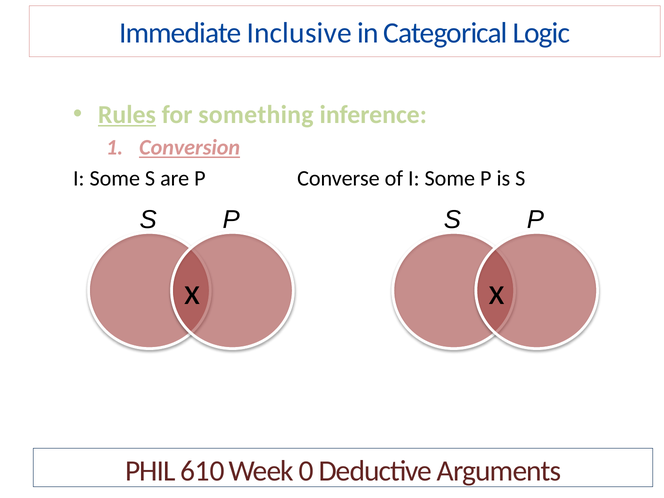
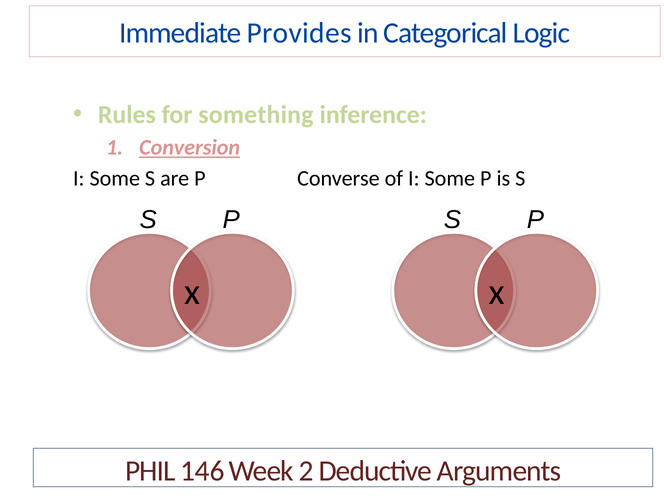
Inclusive: Inclusive -> Provides
Rules underline: present -> none
610: 610 -> 146
0: 0 -> 2
